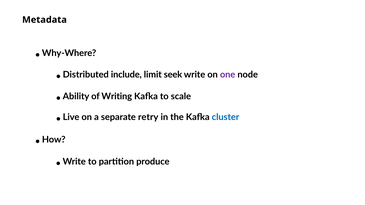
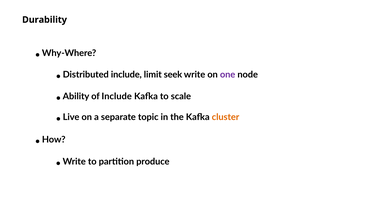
Metadata: Metadata -> Durability
of Writing: Writing -> Include
retry: retry -> topic
cluster colour: blue -> orange
